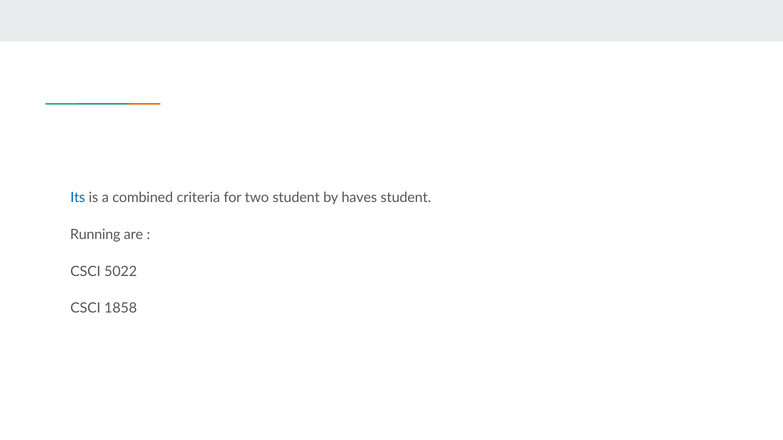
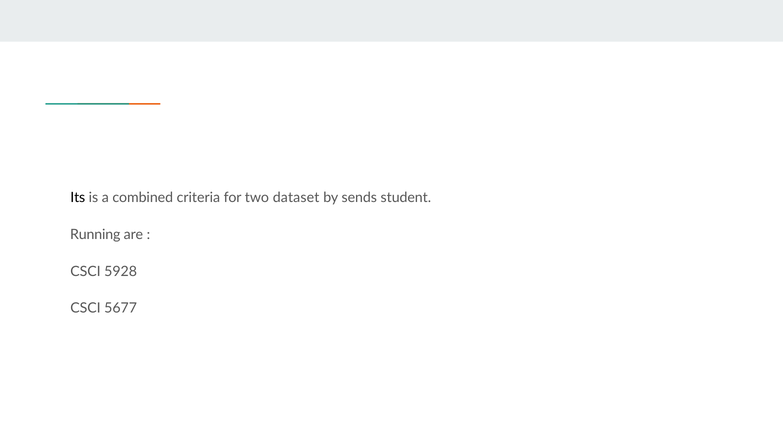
Its colour: blue -> black
two student: student -> dataset
haves: haves -> sends
5022: 5022 -> 5928
1858: 1858 -> 5677
